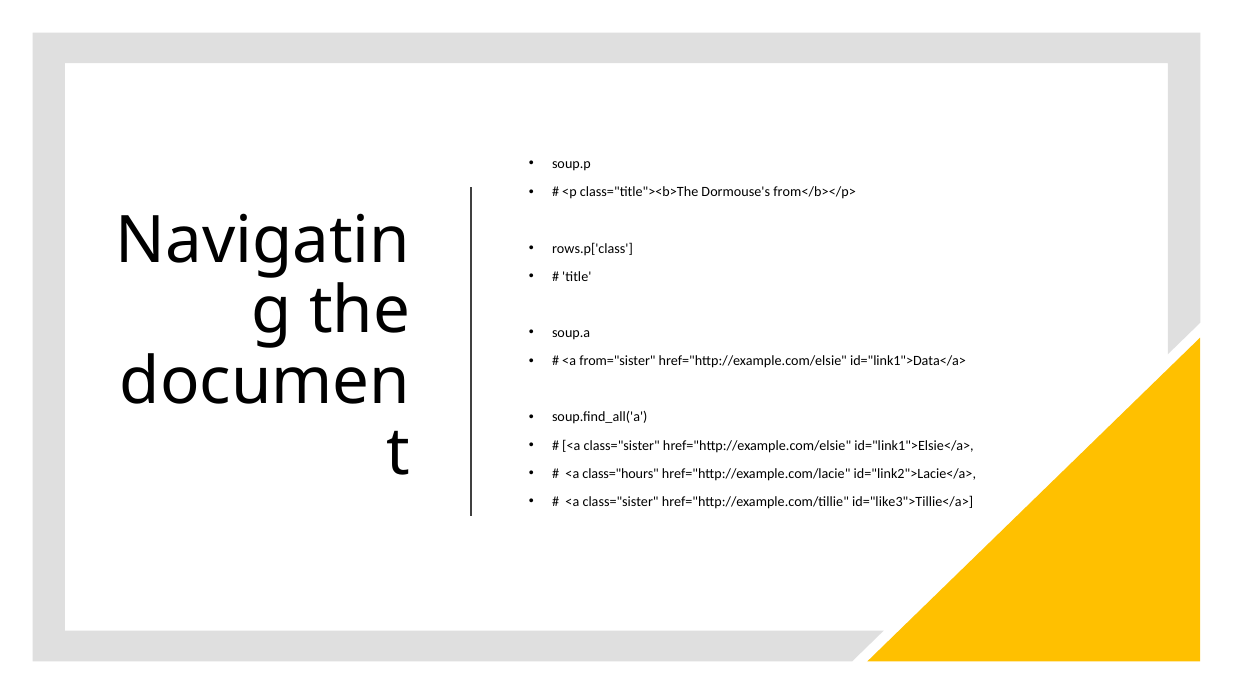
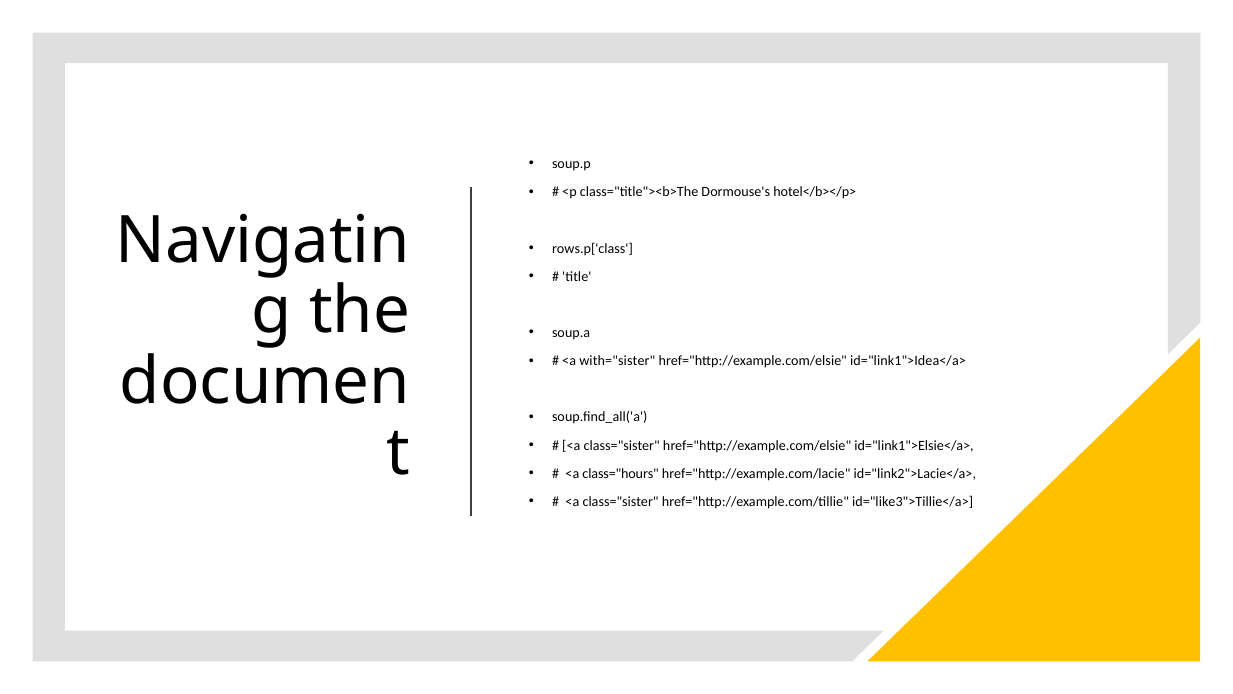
from</b></p>: from</b></p> -> hotel</b></p>
from="sister: from="sister -> with="sister
id="link1">Data</a>: id="link1">Data</a> -> id="link1">Idea</a>
